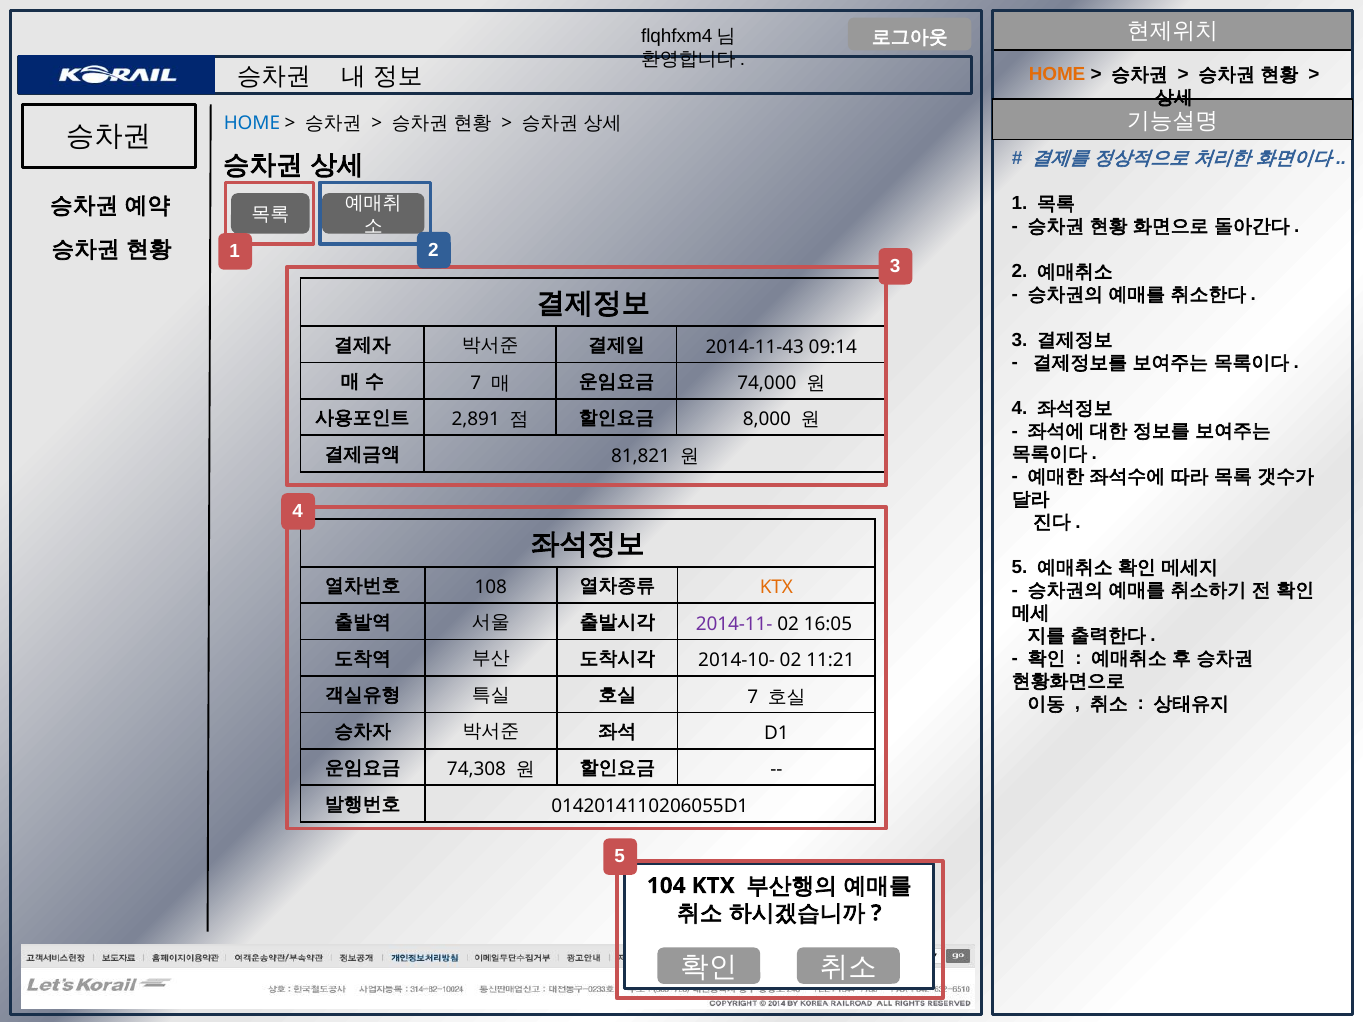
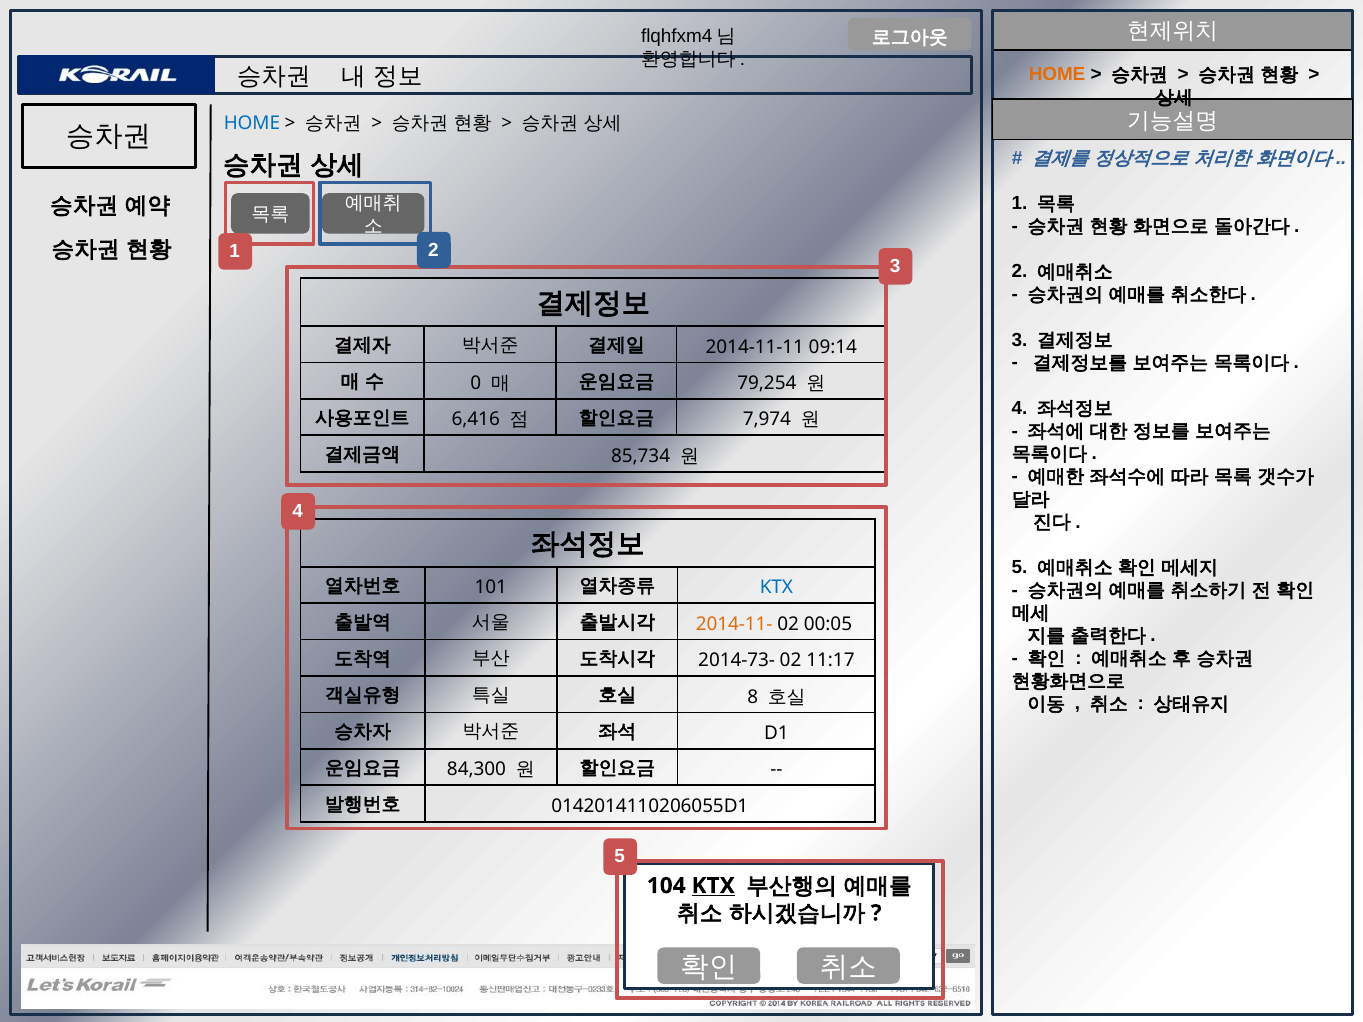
2014-11-43: 2014-11-43 -> 2014-11-11
7 at (476, 383): 7 -> 0
74,000: 74,000 -> 79,254
2,891: 2,891 -> 6,416
8,000: 8,000 -> 7,974
81,821: 81,821 -> 85,734
108: 108 -> 101
KTX at (776, 588) colour: orange -> blue
2014-11- colour: purple -> orange
16:05: 16:05 -> 00:05
2014-10-: 2014-10- -> 2014-73-
11:21: 11:21 -> 11:17
7 at (753, 697): 7 -> 8
74,308: 74,308 -> 84,300
KTX at (713, 886) underline: none -> present
